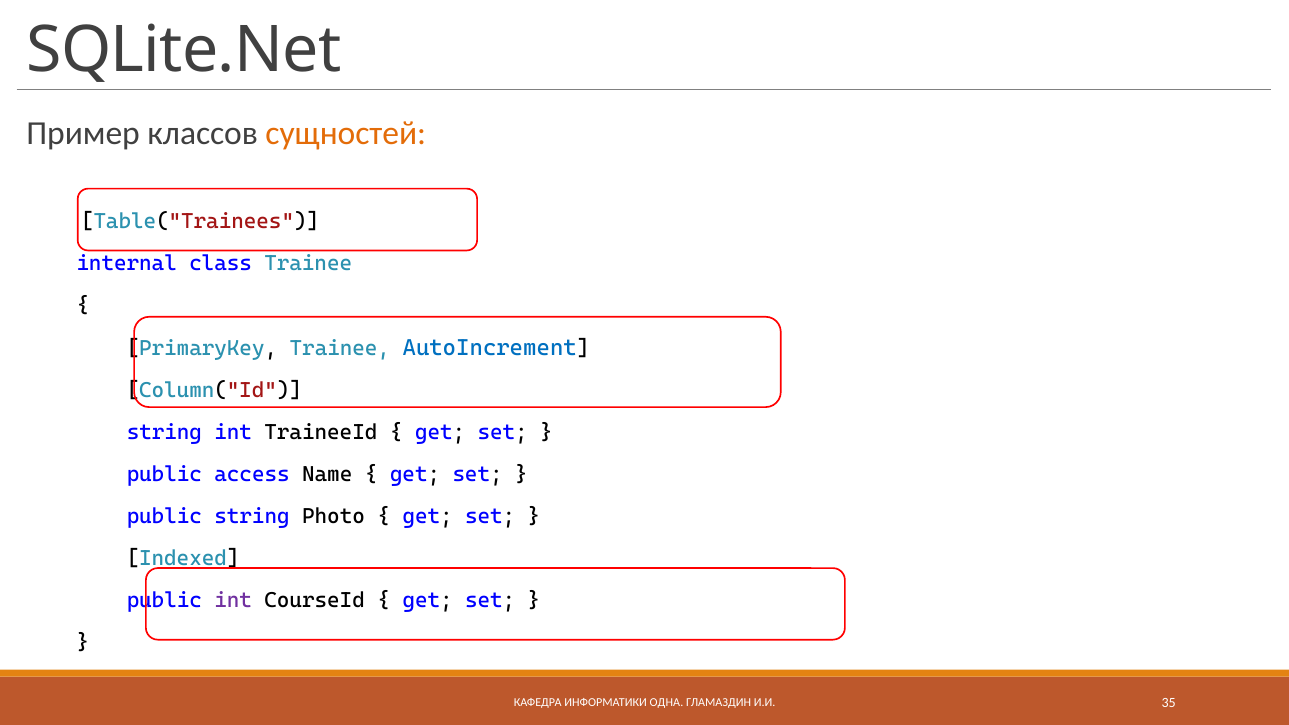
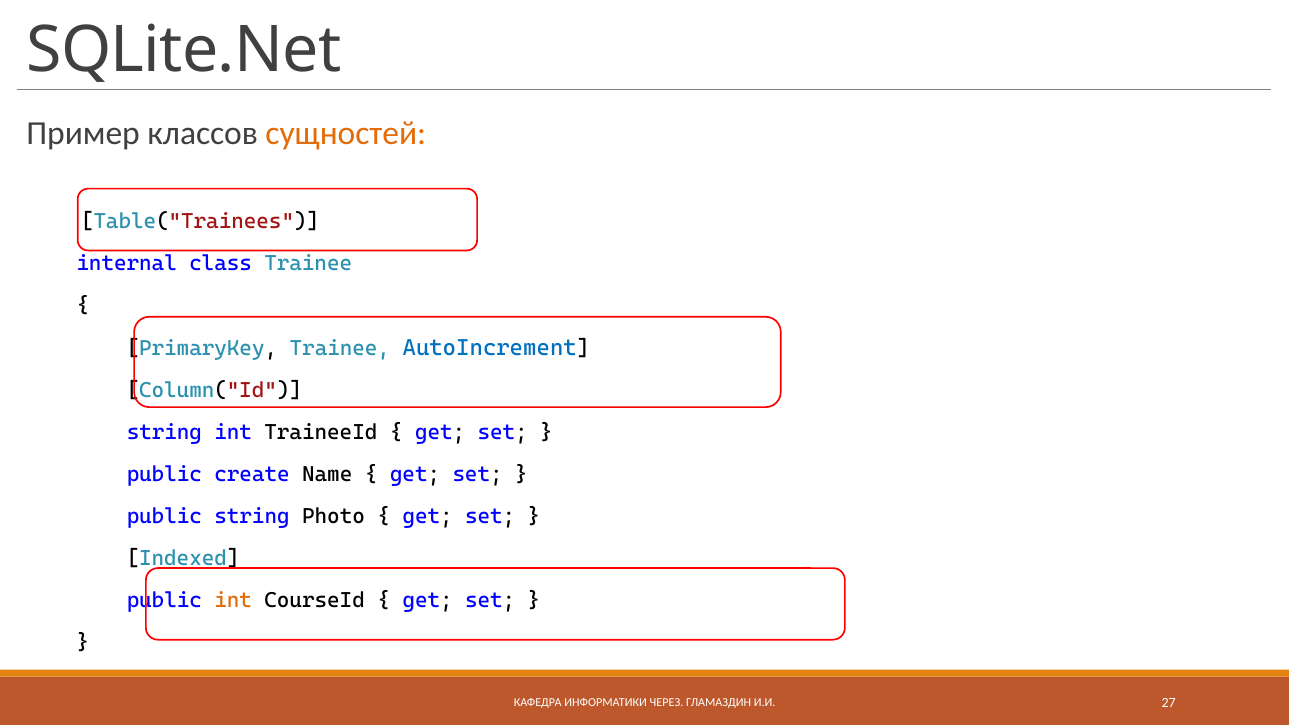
access: access -> create
int at (233, 600) colour: purple -> orange
ОДНА: ОДНА -> ЧЕРЕЗ
35: 35 -> 27
